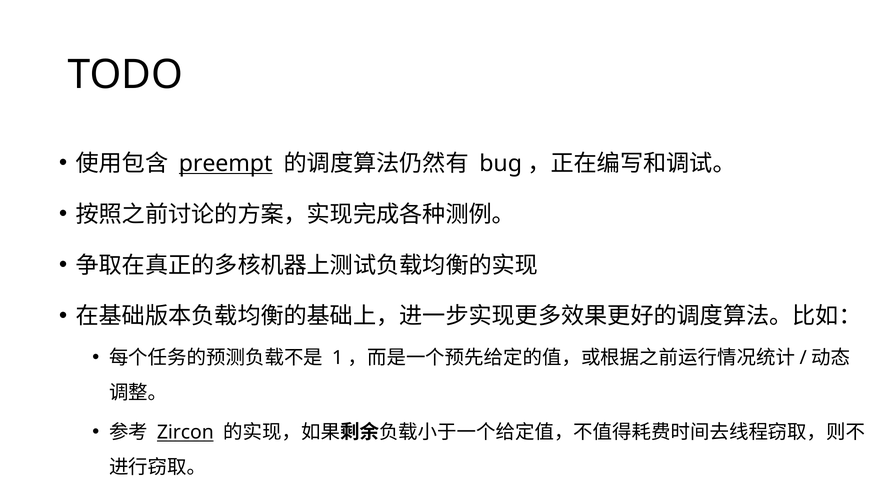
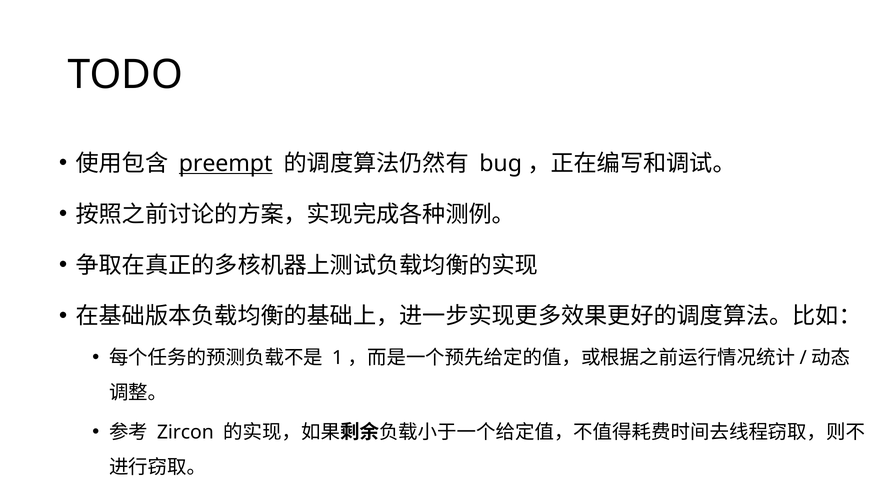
Zircon underline: present -> none
